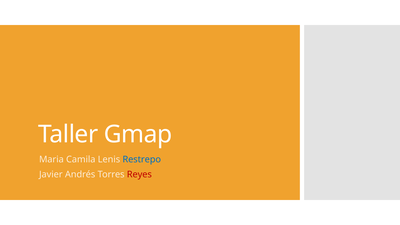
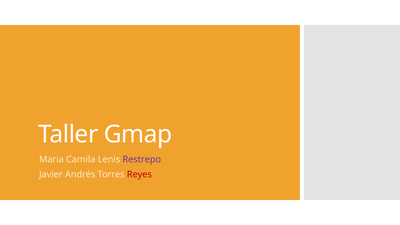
Restrepo colour: blue -> purple
